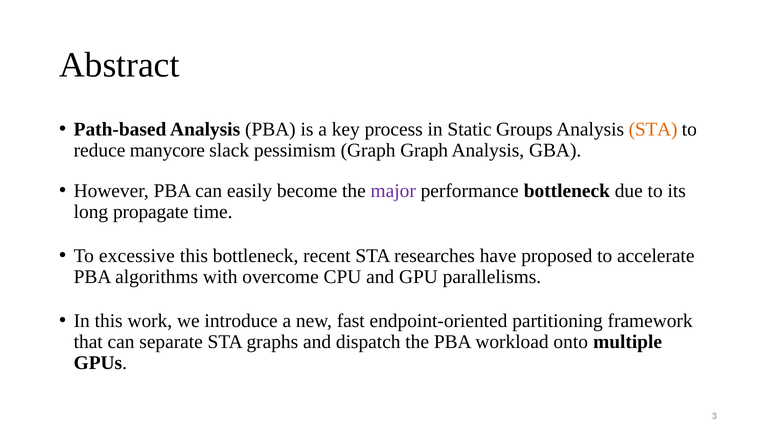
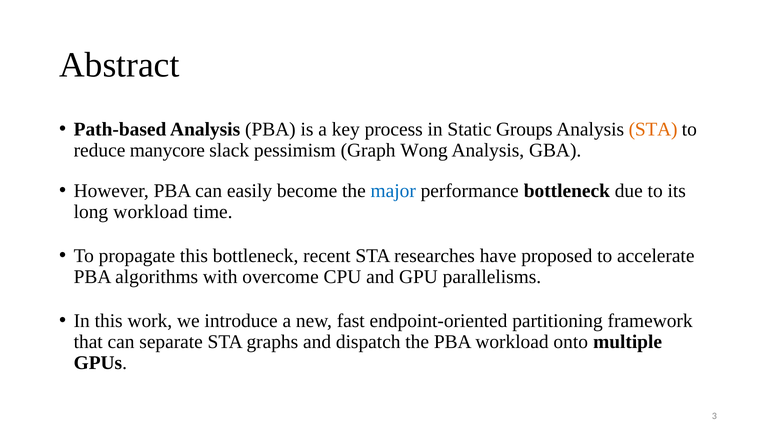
Graph Graph: Graph -> Wong
major colour: purple -> blue
long propagate: propagate -> workload
excessive: excessive -> propagate
